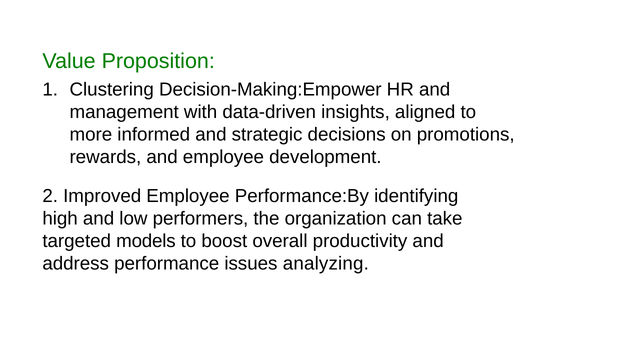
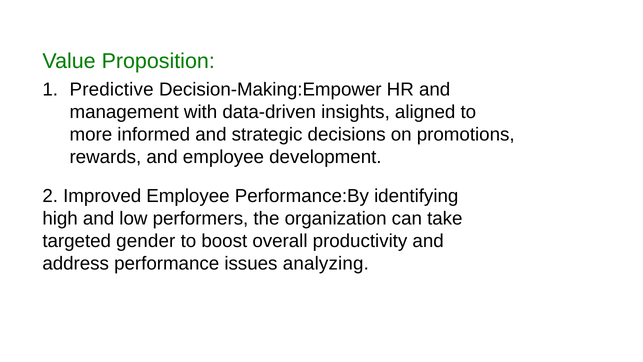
Clustering: Clustering -> Predictive
models: models -> gender
